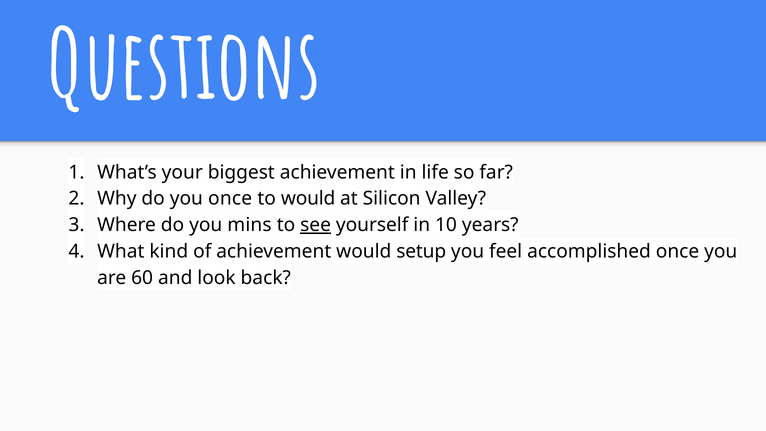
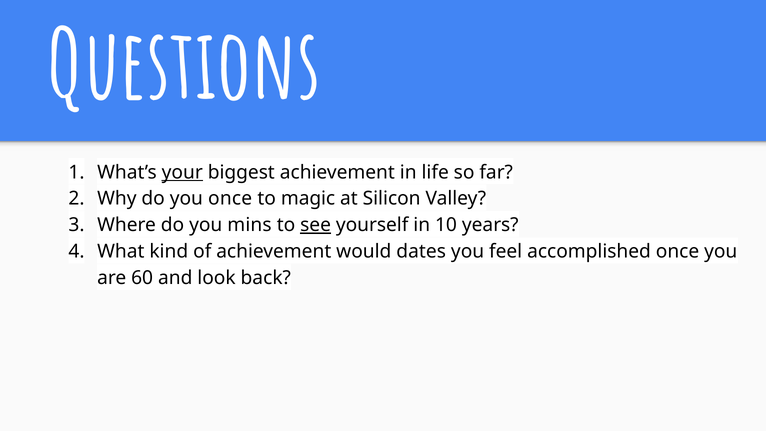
your underline: none -> present
to would: would -> magic
setup: setup -> dates
